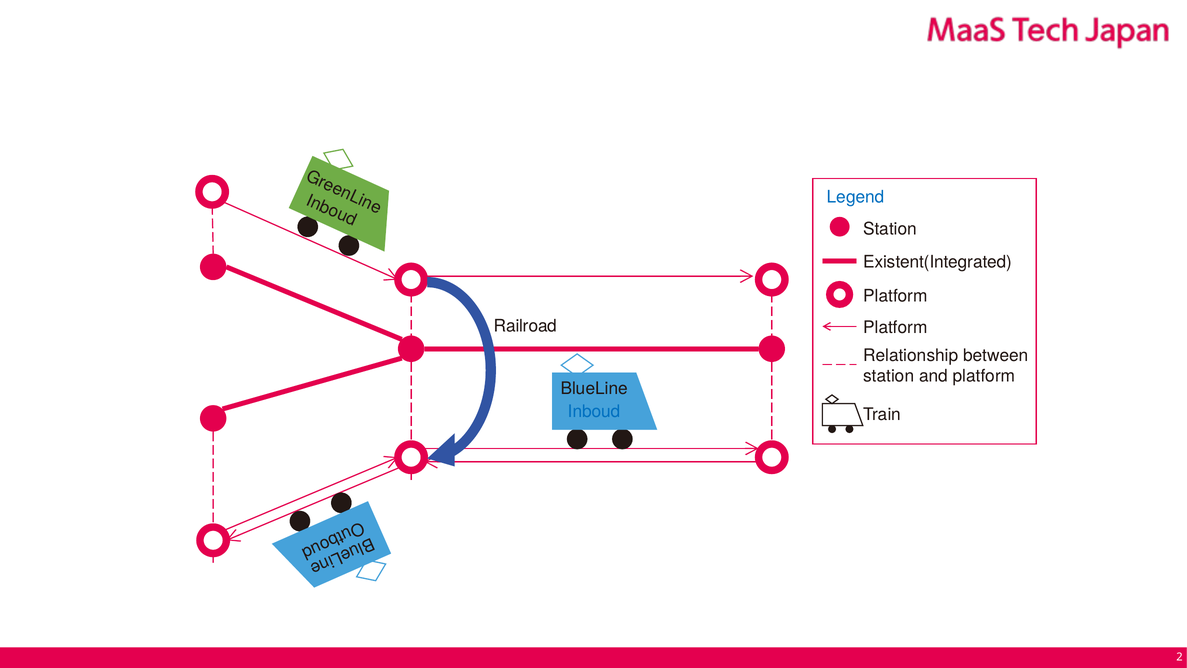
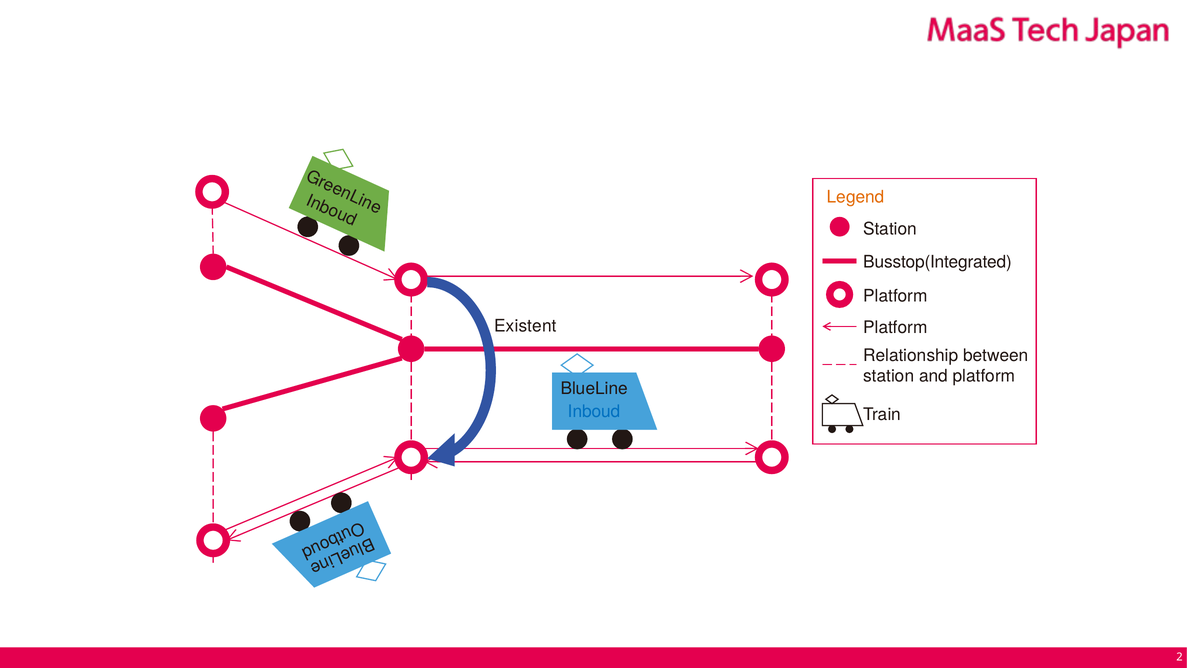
Legend colour: blue -> orange
Existent(Integrated: Existent(Integrated -> Busstop(Integrated
Railroad: Railroad -> Existent
